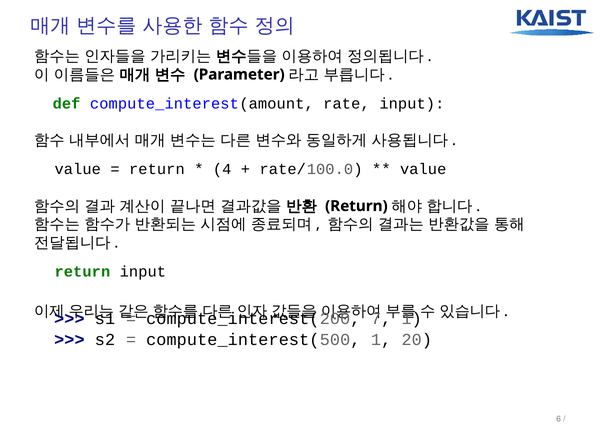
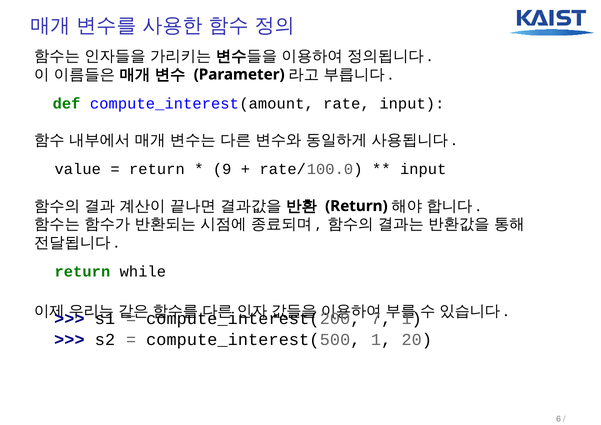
4: 4 -> 9
value at (423, 169): value -> input
return input: input -> while
